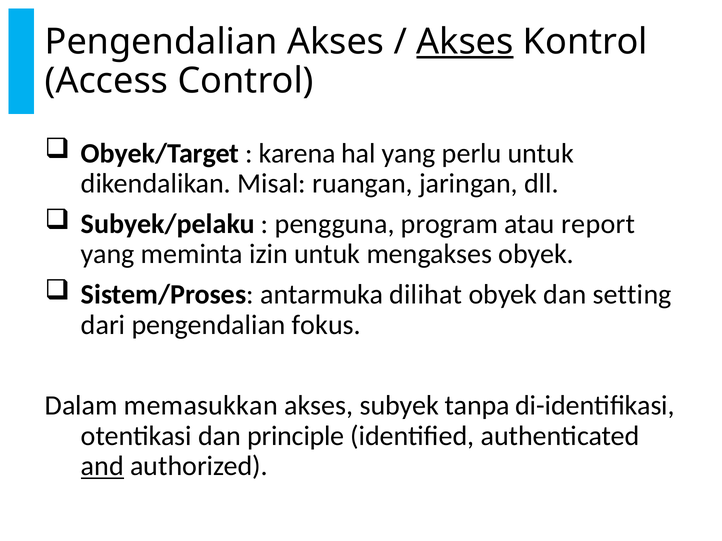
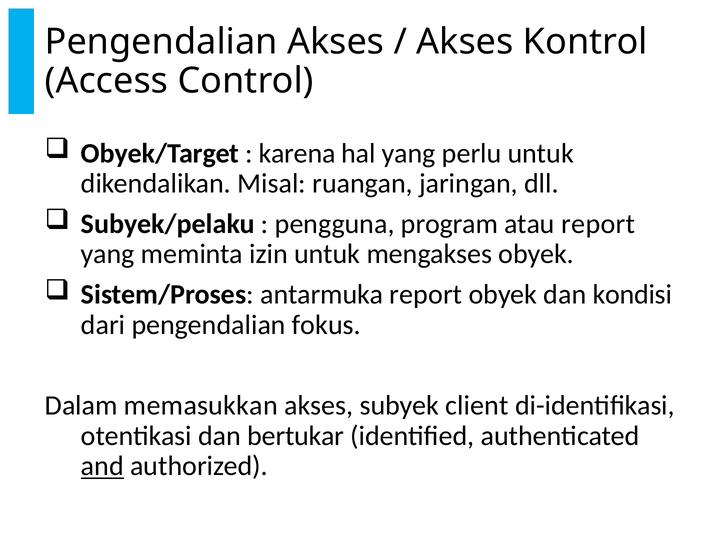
Akses at (465, 42) underline: present -> none
antarmuka dilihat: dilihat -> report
setting: setting -> kondisi
tanpa: tanpa -> client
principle: principle -> bertukar
